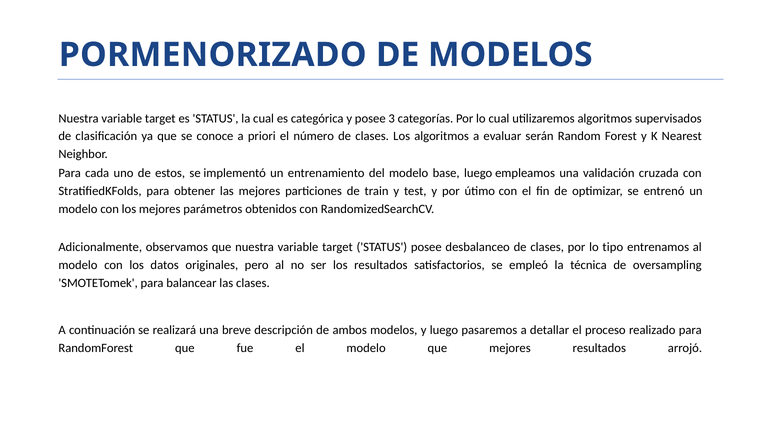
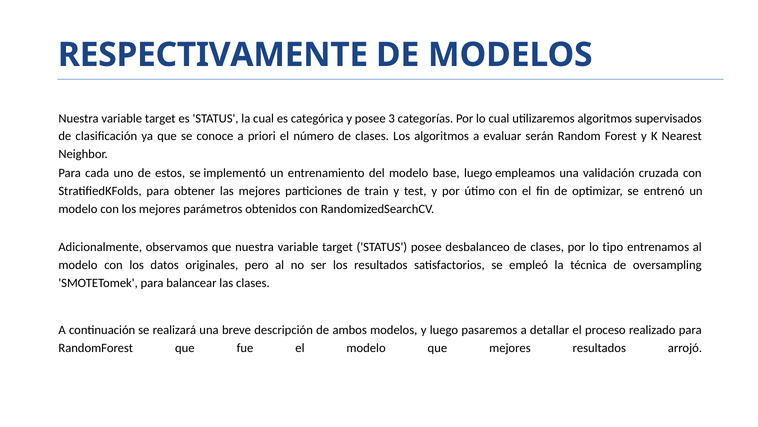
PORMENORIZADO: PORMENORIZADO -> RESPECTIVAMENTE
